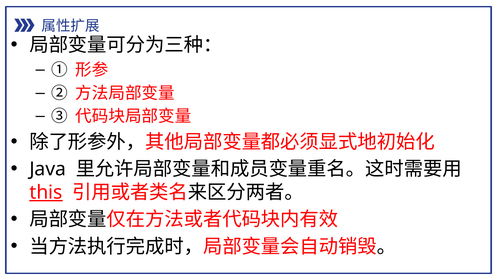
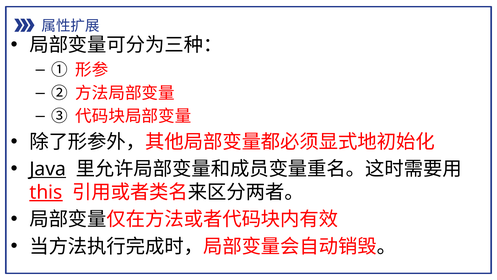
Java underline: none -> present
